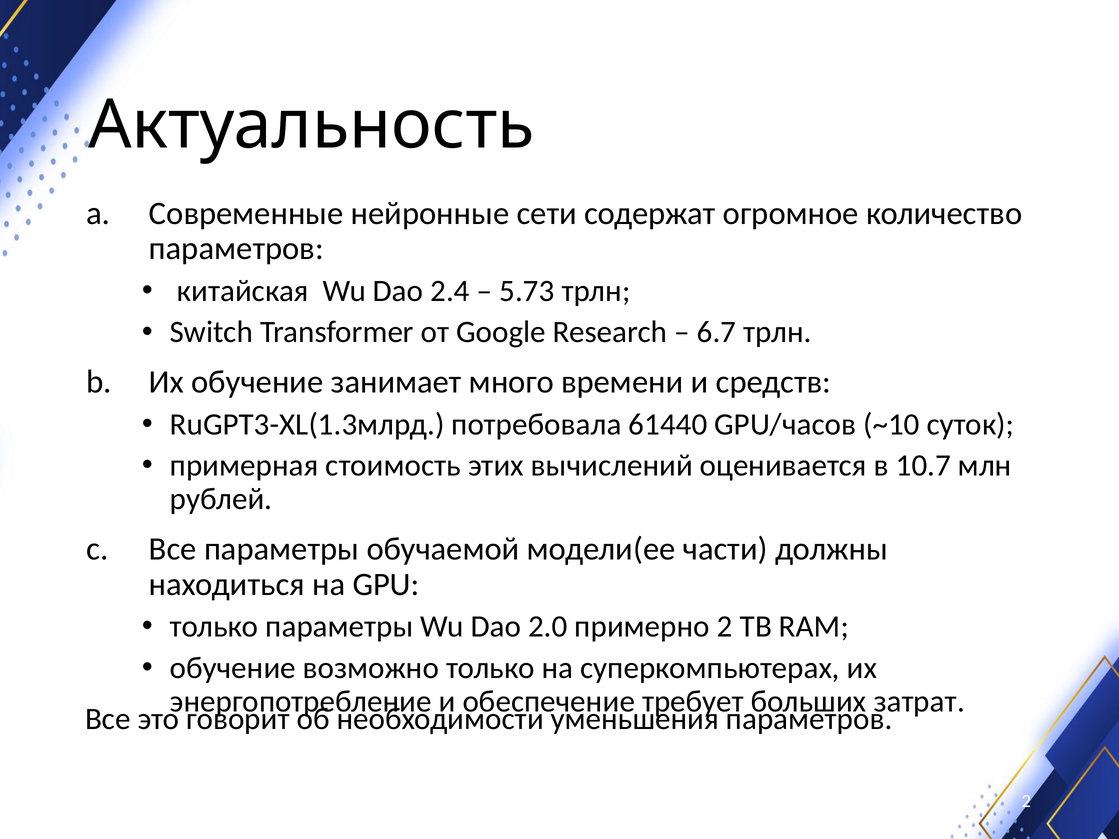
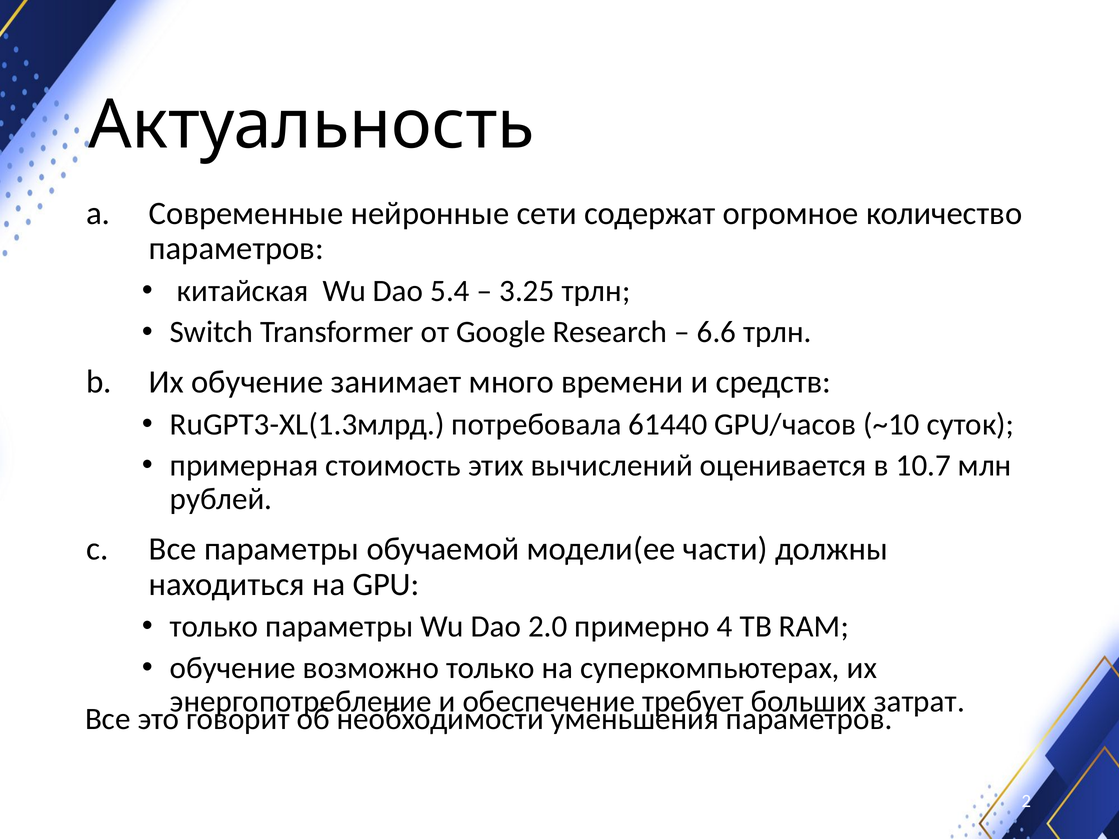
2.4: 2.4 -> 5.4
5.73: 5.73 -> 3.25
6.7: 6.7 -> 6.6
примерно 2: 2 -> 4
